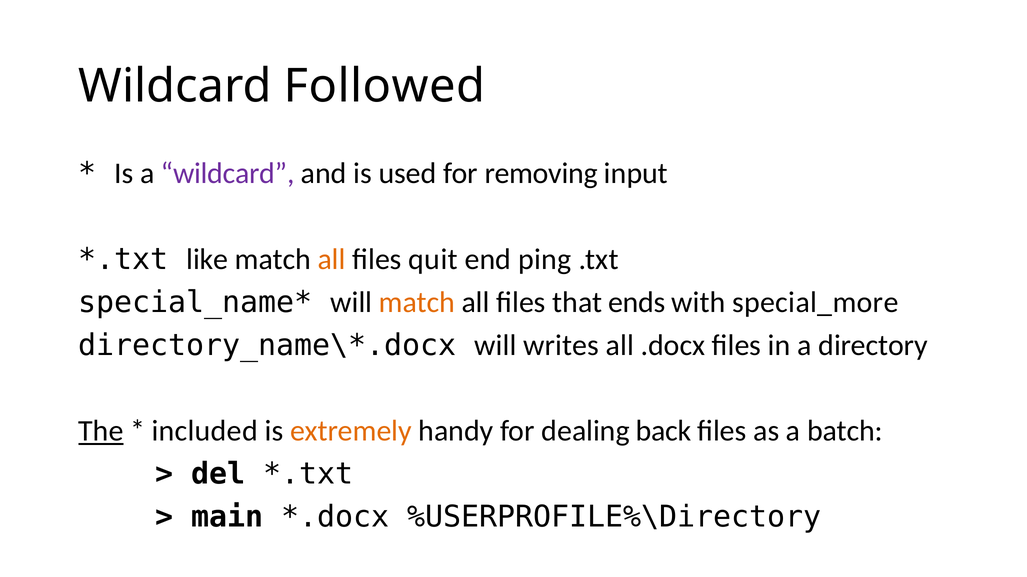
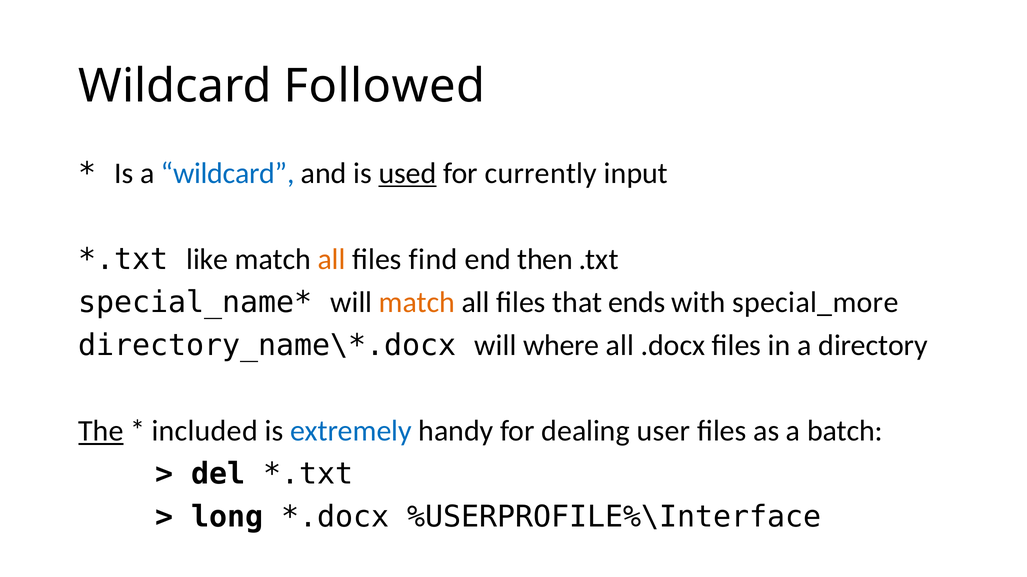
wildcard at (228, 174) colour: purple -> blue
used underline: none -> present
removing: removing -> currently
quit: quit -> find
ping: ping -> then
writes: writes -> where
extremely colour: orange -> blue
back: back -> user
main: main -> long
%USERPROFILE%\Directory: %USERPROFILE%\Directory -> %USERPROFILE%\Interface
